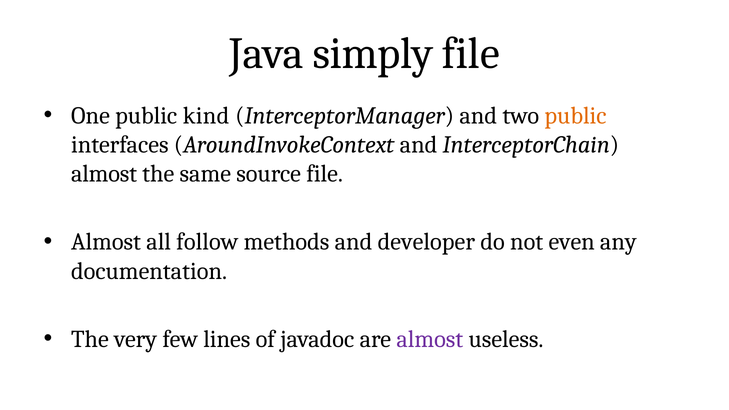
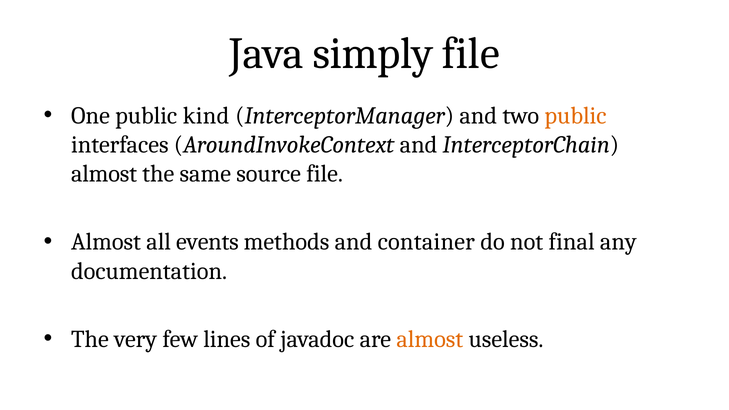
follow: follow -> events
developer: developer -> container
even: even -> final
almost at (430, 339) colour: purple -> orange
